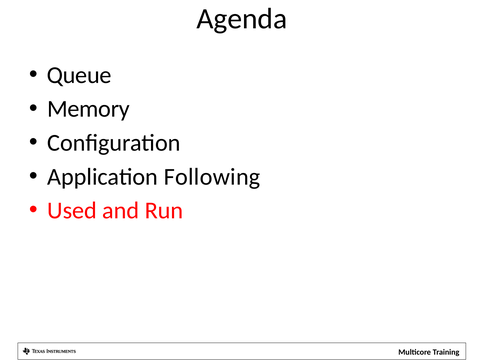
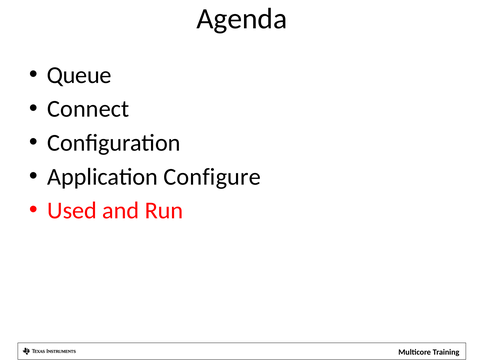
Memory: Memory -> Connect
Following: Following -> Configure
